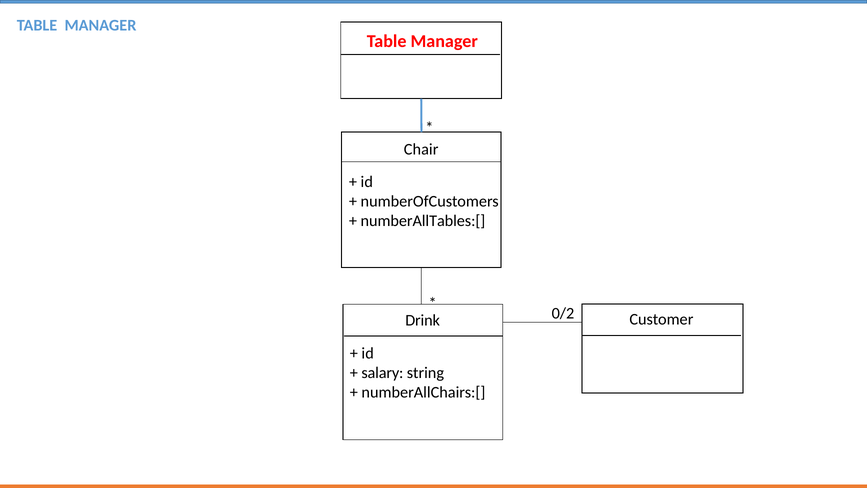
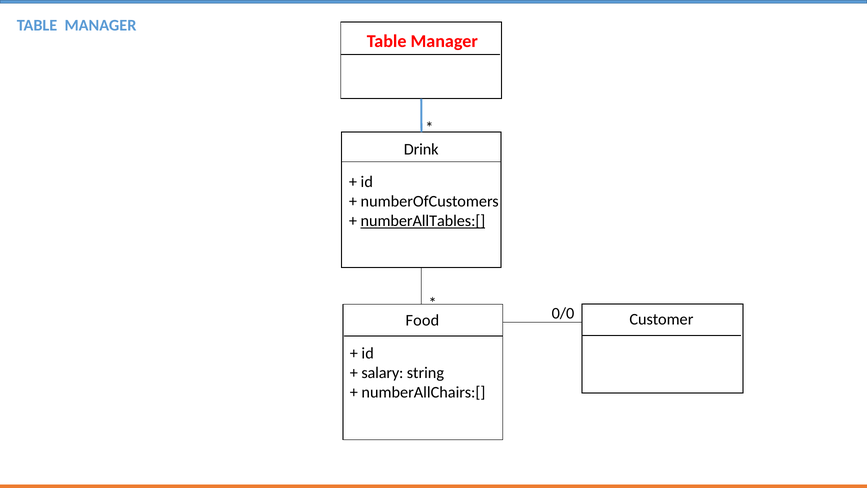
Chair: Chair -> Drink
numberAllTables:[ underline: none -> present
0/2: 0/2 -> 0/0
Drink: Drink -> Food
